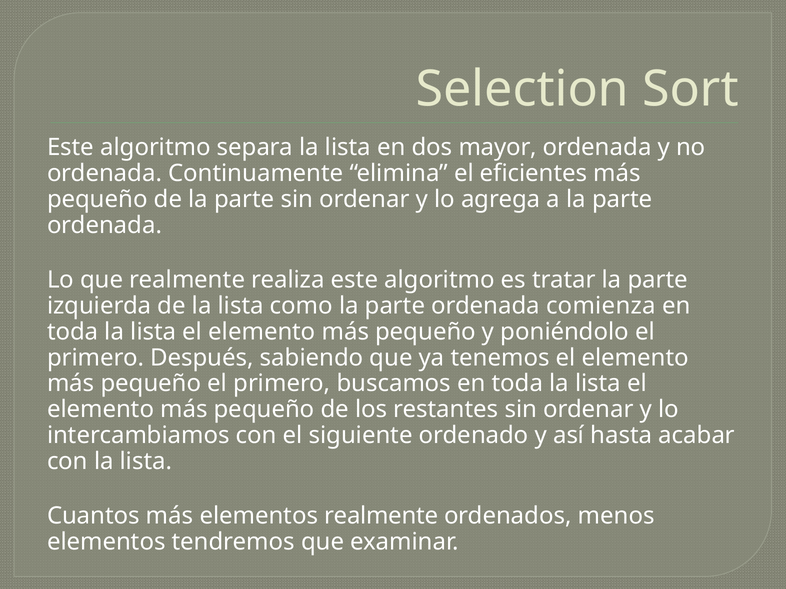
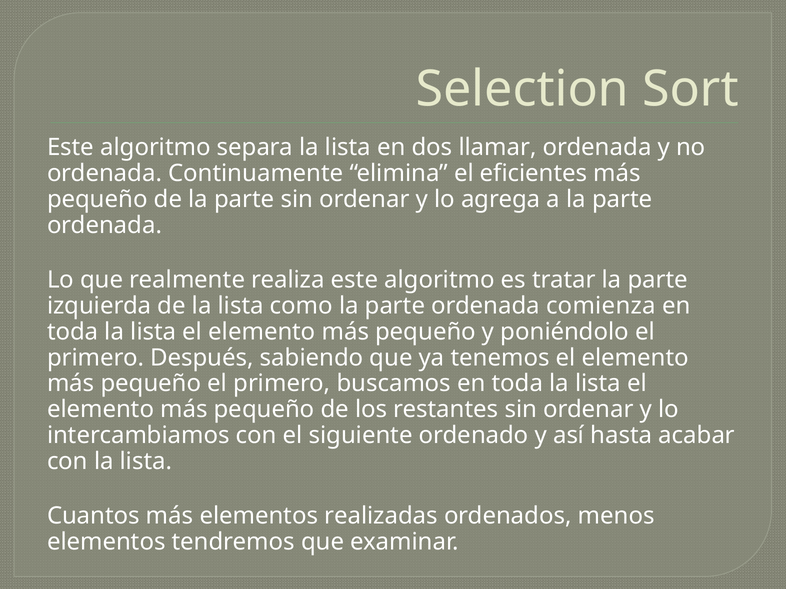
mayor: mayor -> llamar
elementos realmente: realmente -> realizadas
